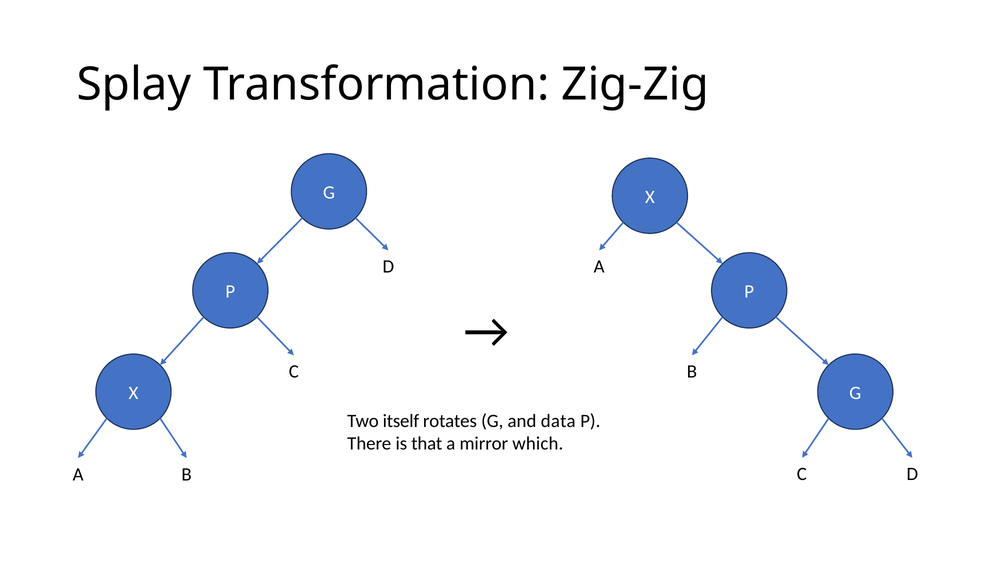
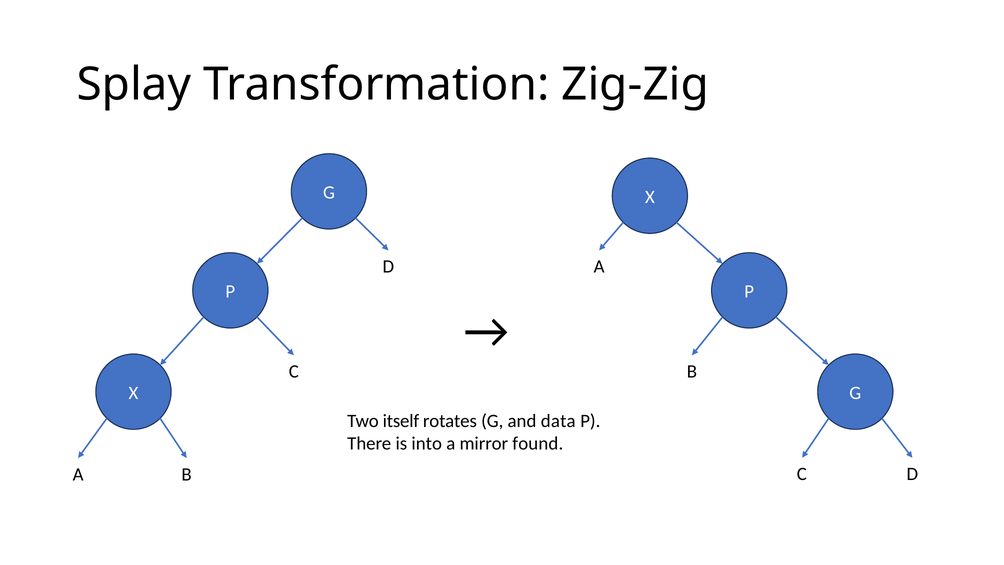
that: that -> into
which: which -> found
